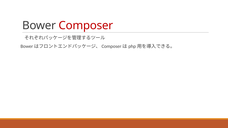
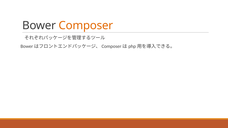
Composer colour: red -> orange
